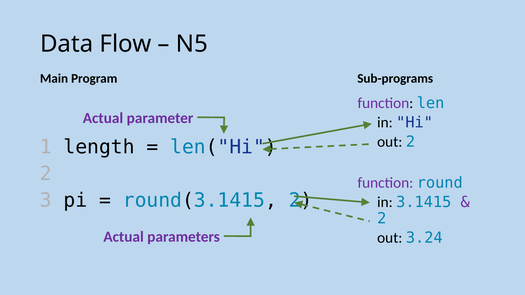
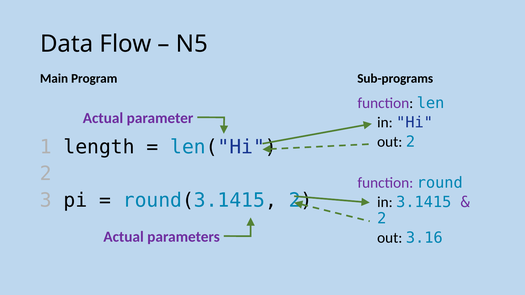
3.24: 3.24 -> 3.16
